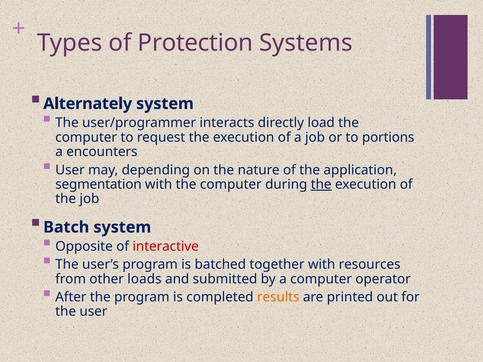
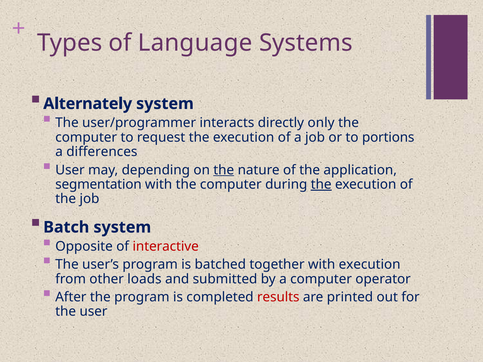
Protection: Protection -> Language
load: load -> only
encounters: encounters -> differences
the at (224, 170) underline: none -> present
with resources: resources -> execution
results colour: orange -> red
